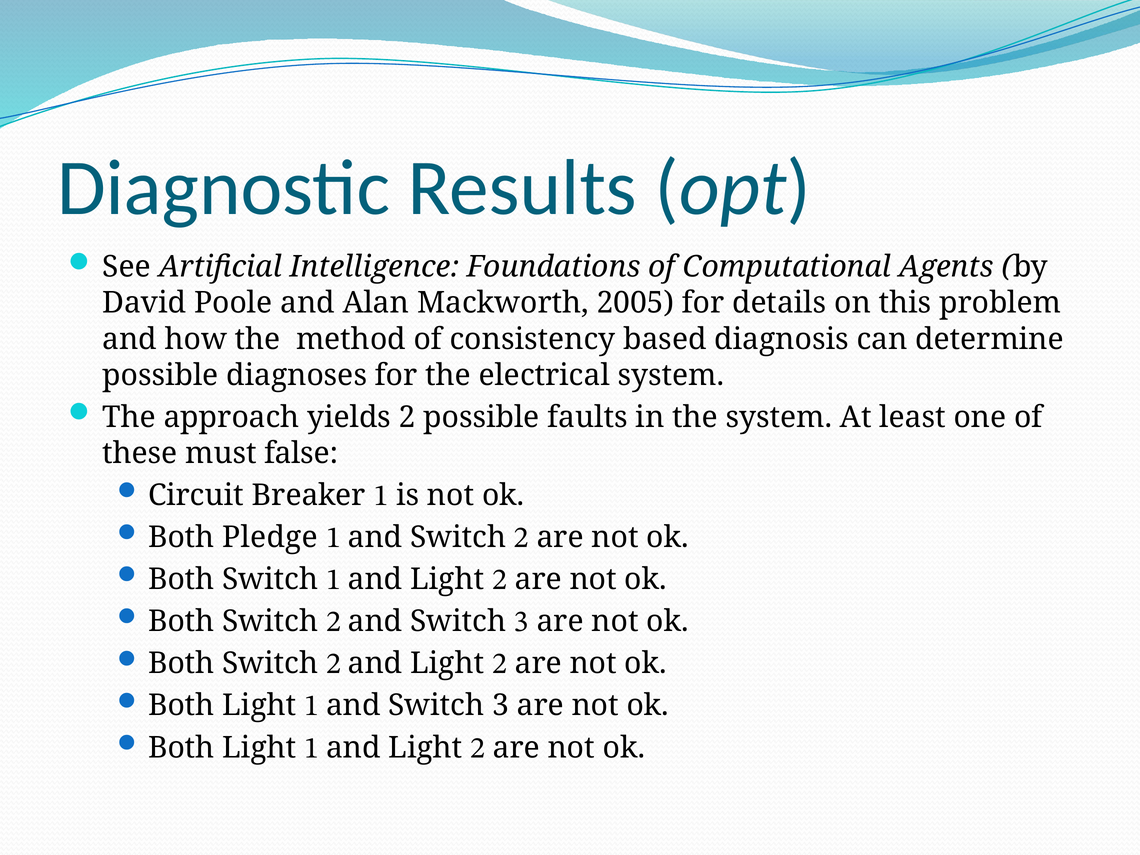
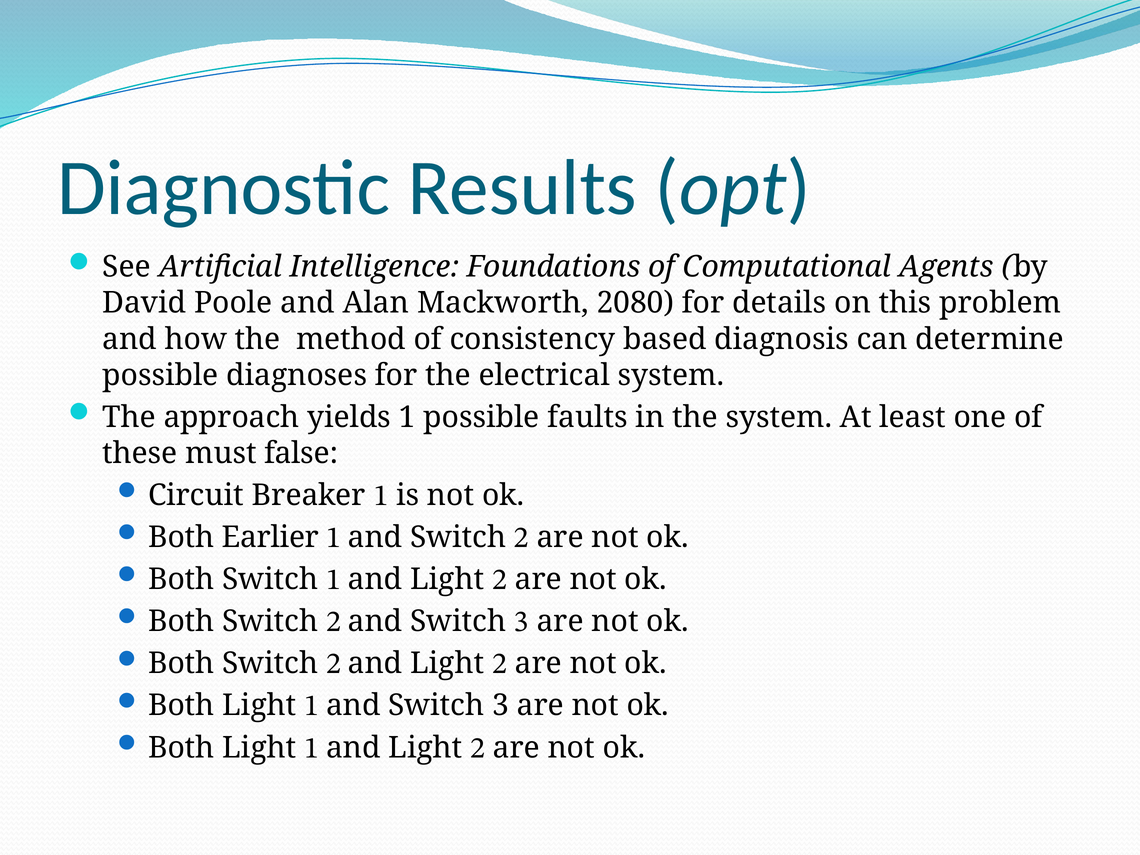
2005: 2005 -> 2080
yields 2: 2 -> 1
Pledge: Pledge -> Earlier
